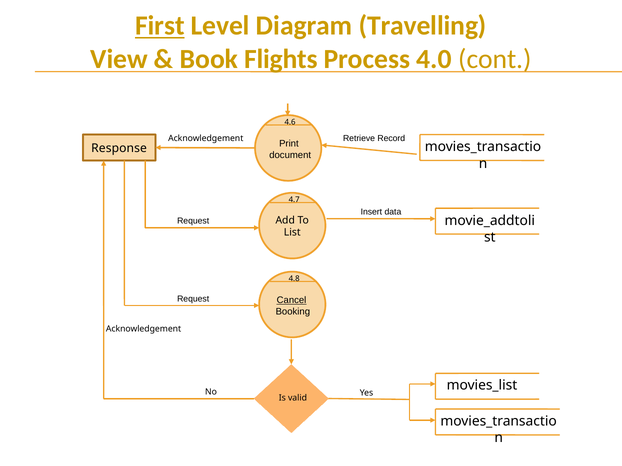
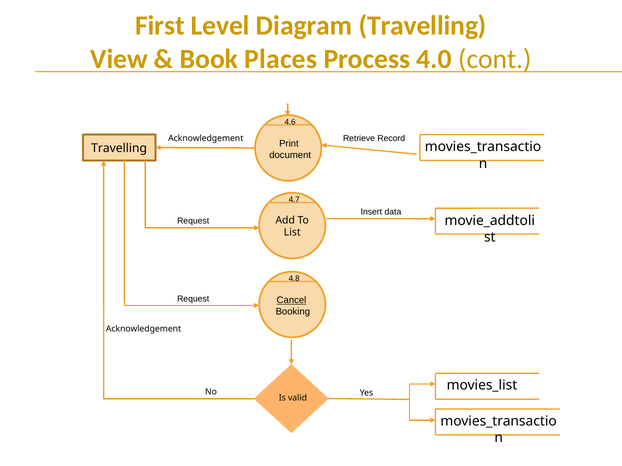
First underline: present -> none
Flights: Flights -> Places
Response at (119, 149): Response -> Travelling
